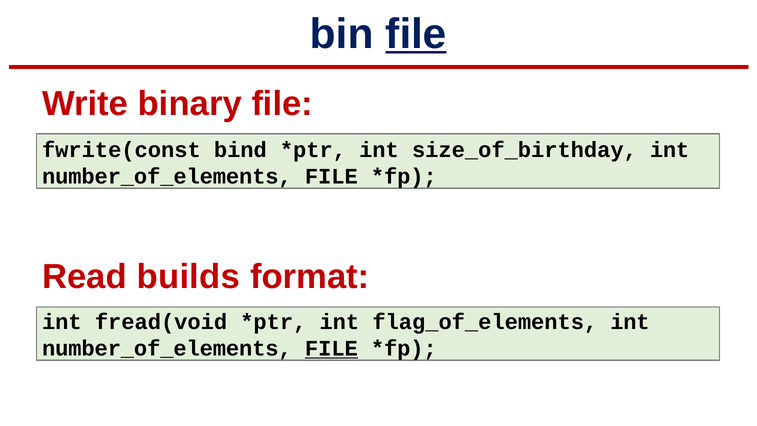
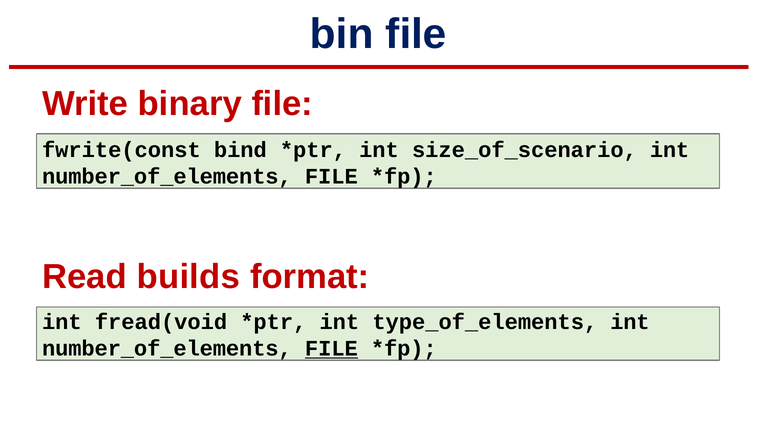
file at (416, 34) underline: present -> none
size_of_birthday: size_of_birthday -> size_of_scenario
flag_of_elements: flag_of_elements -> type_of_elements
